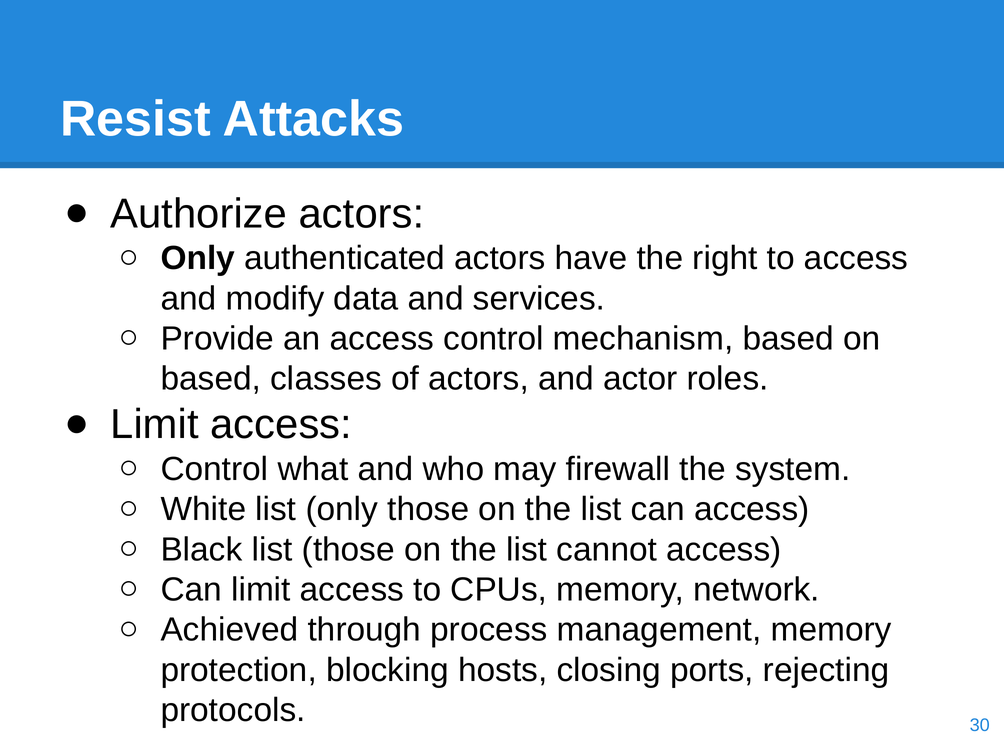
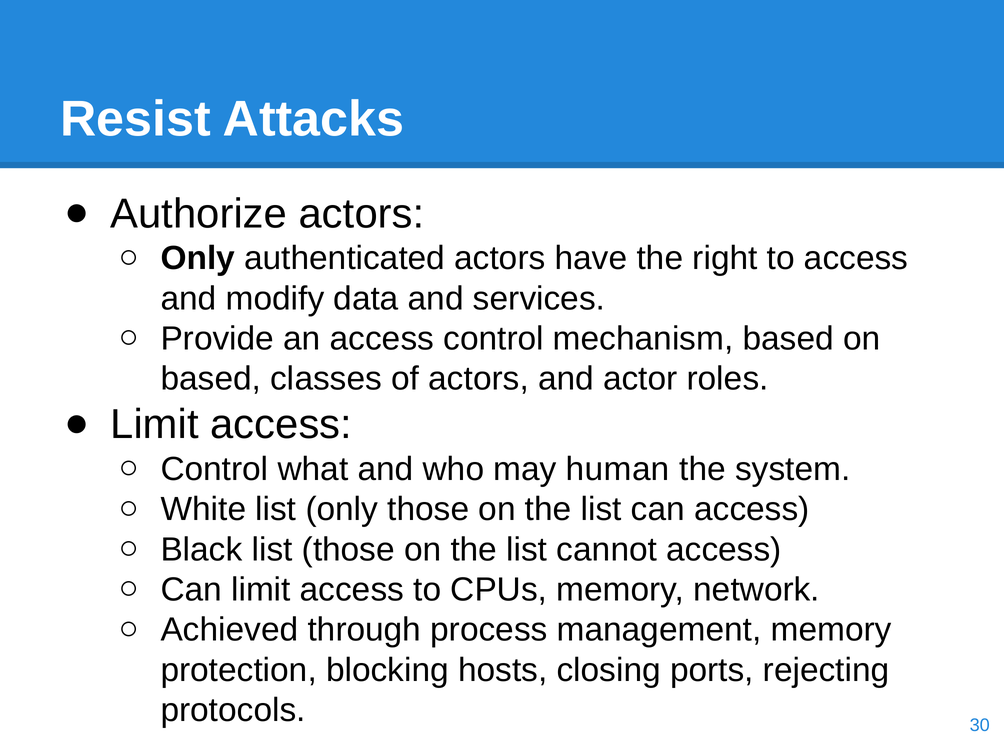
firewall: firewall -> human
